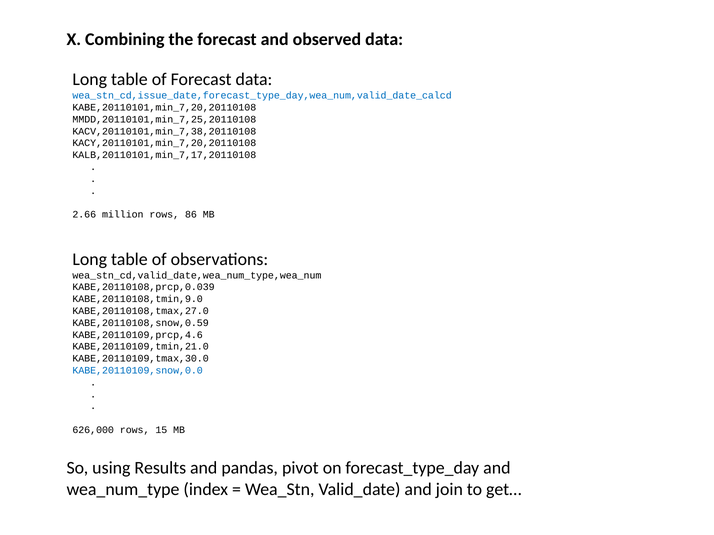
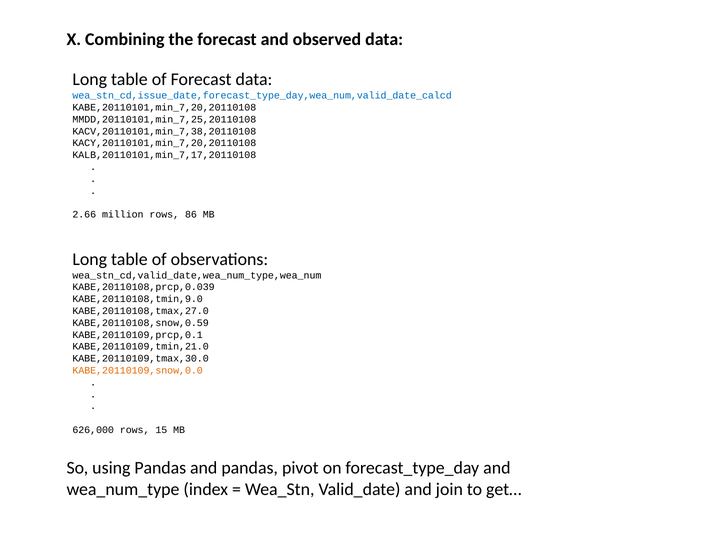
KABE,20110109,prcp,4.6: KABE,20110109,prcp,4.6 -> KABE,20110109,prcp,0.1
KABE,20110109,snow,0.0 colour: blue -> orange
using Results: Results -> Pandas
